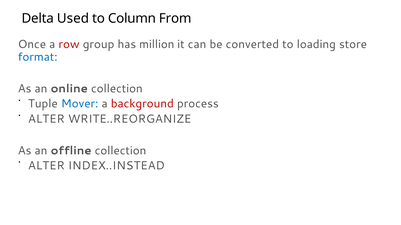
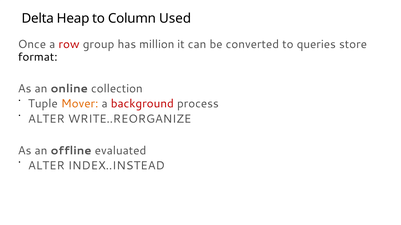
Used: Used -> Heap
From: From -> Used
loading: loading -> queries
format colour: blue -> black
Mover colour: blue -> orange
offline collection: collection -> evaluated
